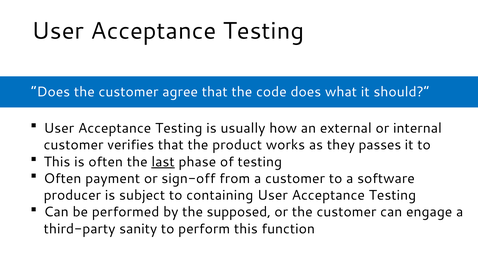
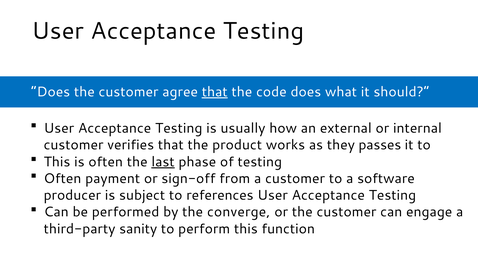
that at (215, 92) underline: none -> present
containing: containing -> references
supposed: supposed -> converge
